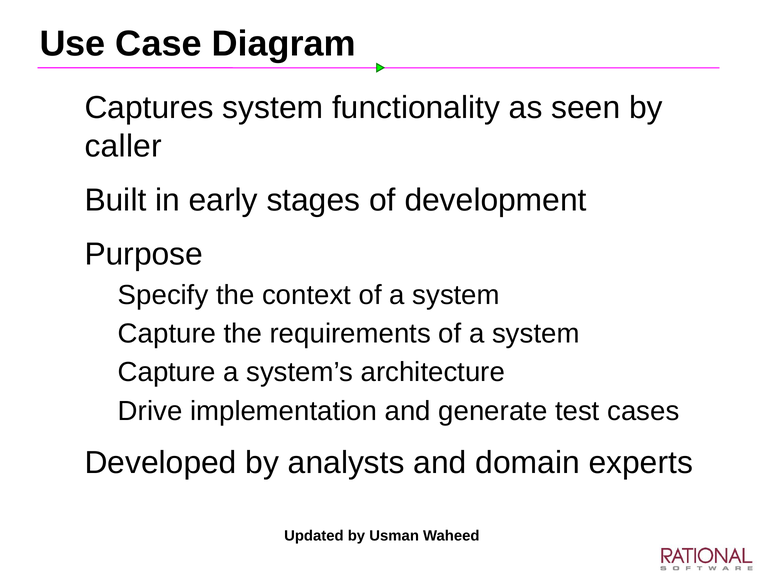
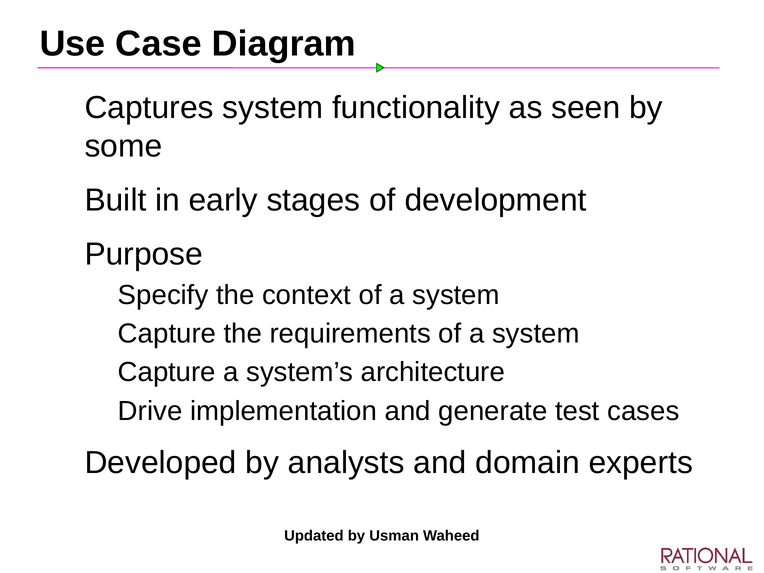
caller: caller -> some
